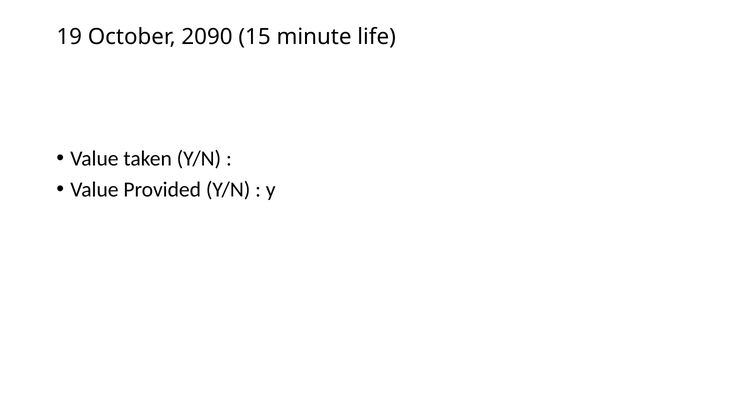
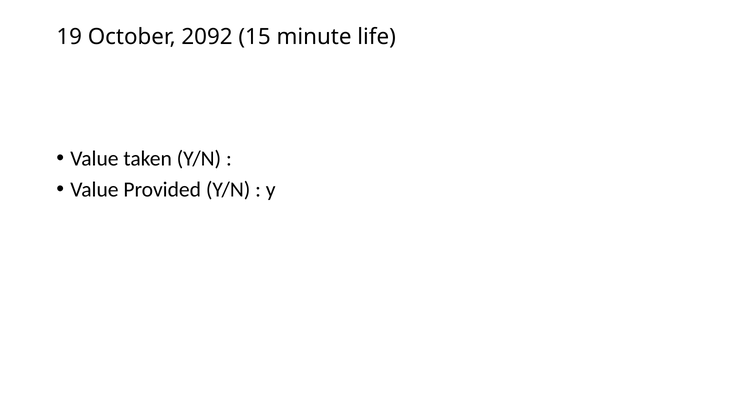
2090: 2090 -> 2092
